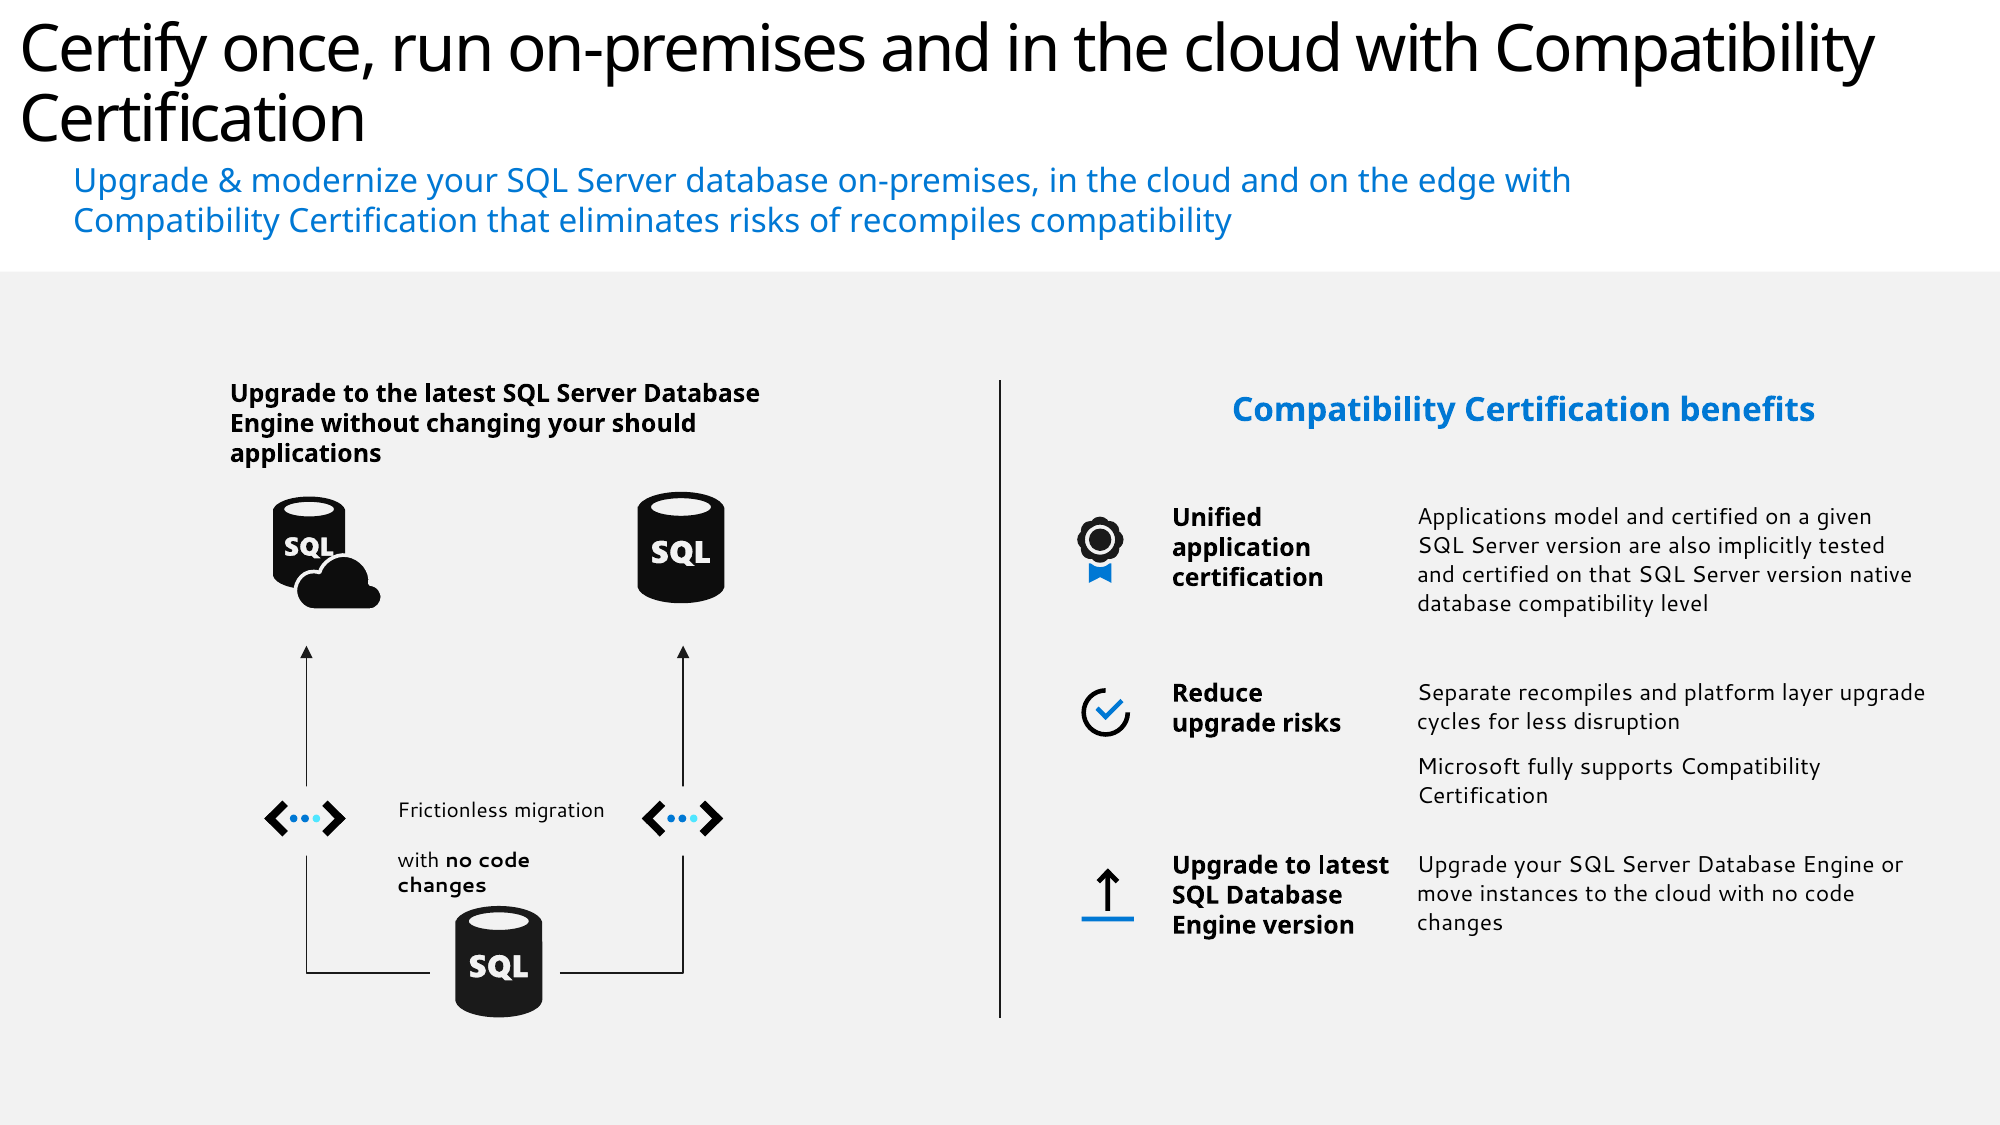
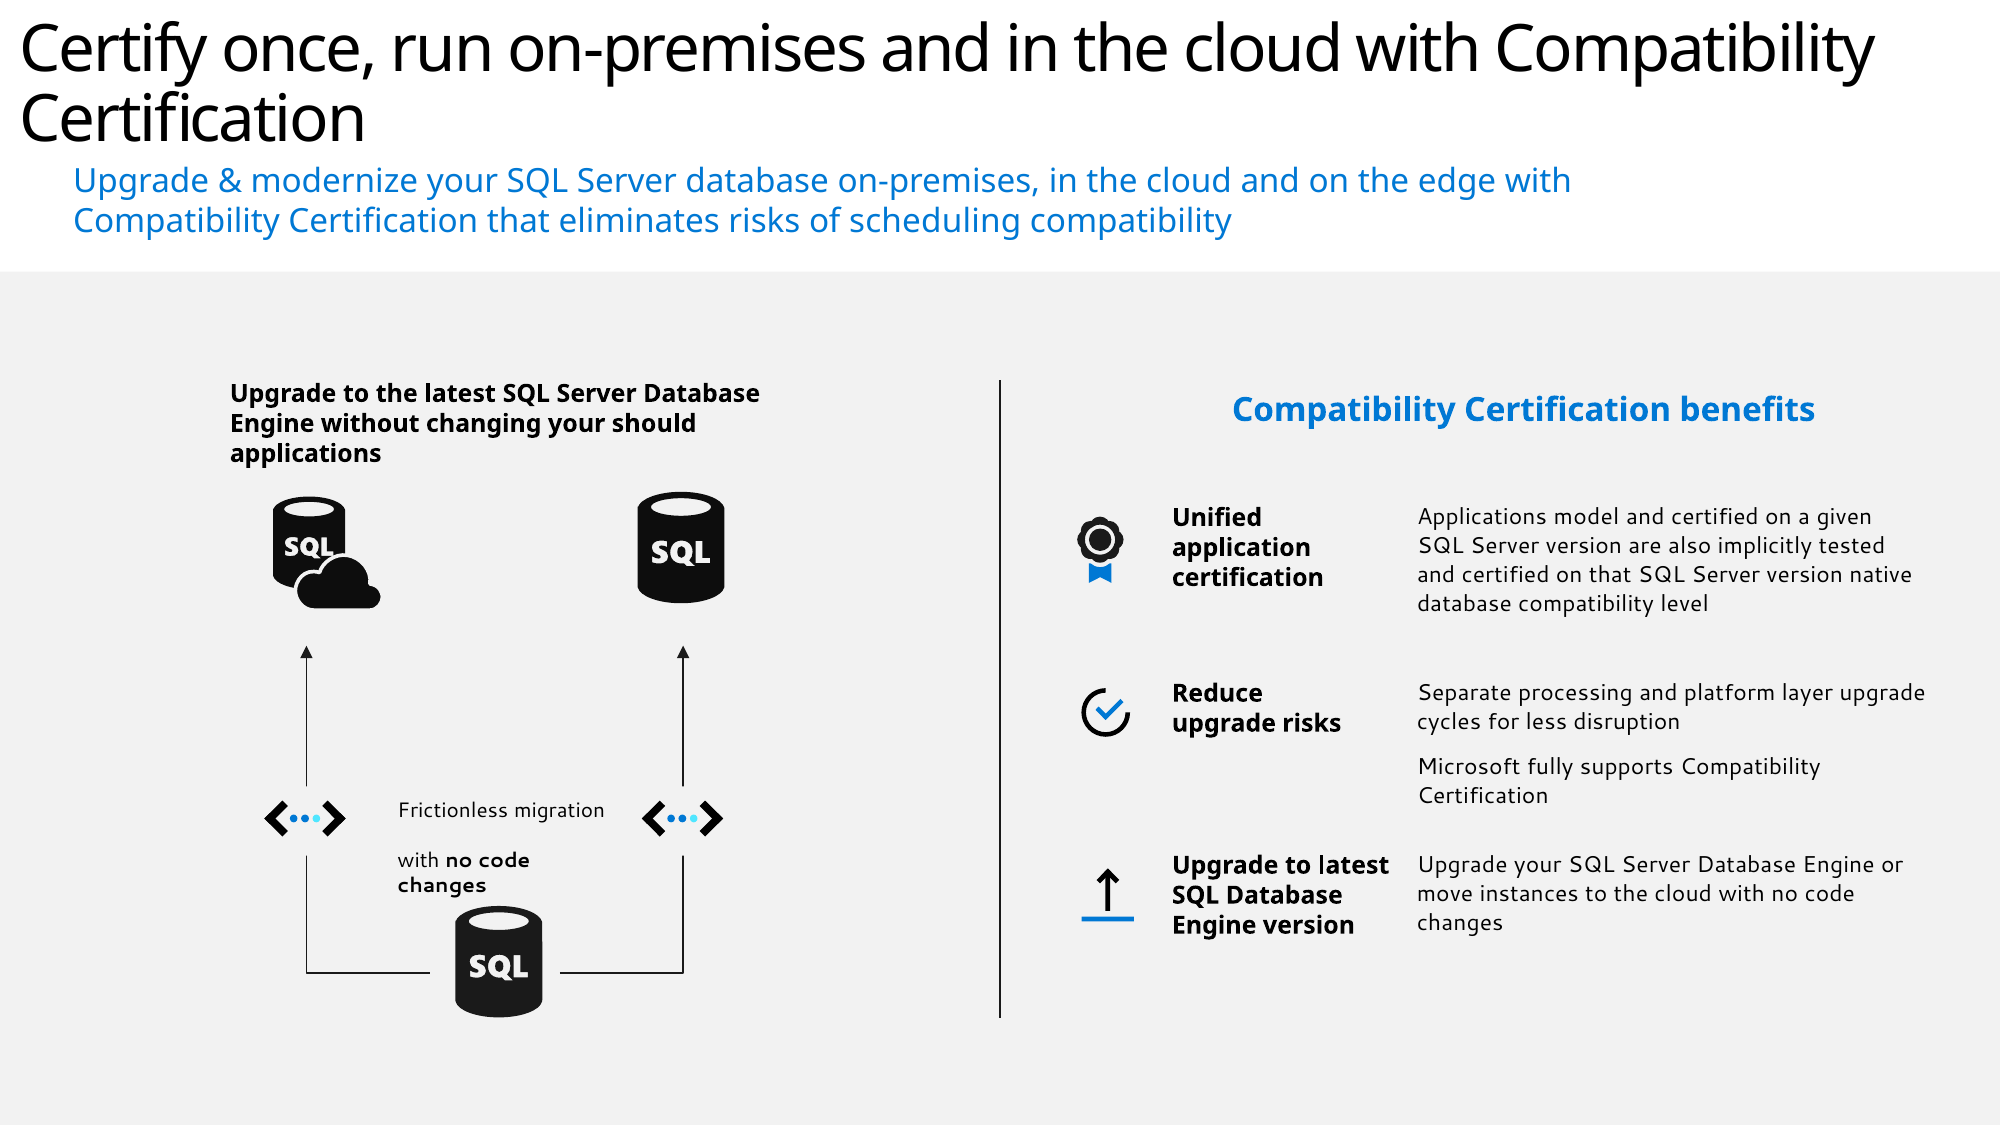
of recompiles: recompiles -> scheduling
Separate recompiles: recompiles -> processing
